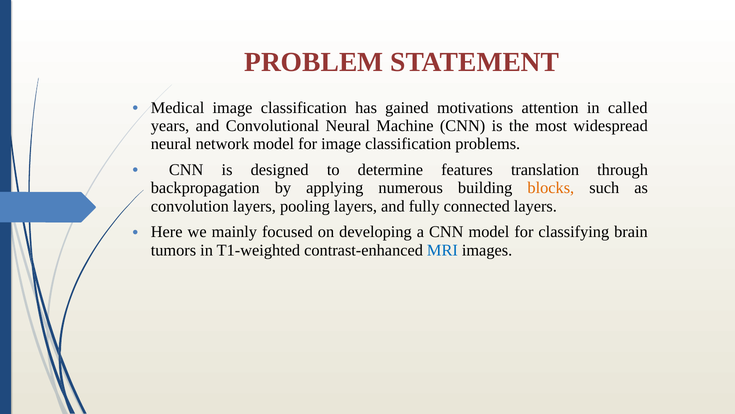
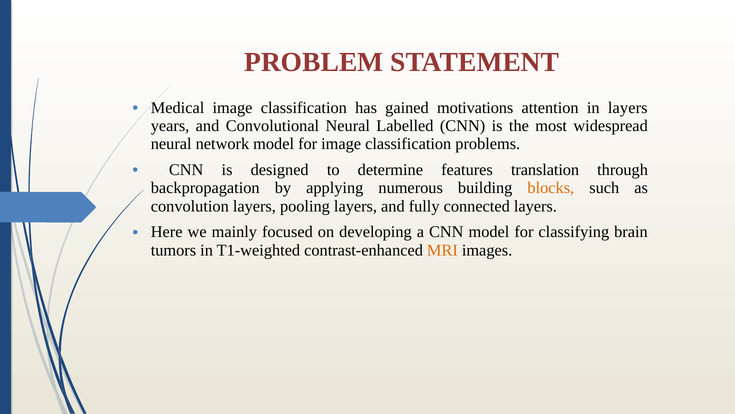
in called: called -> layers
Machine: Machine -> Labelled
MRI colour: blue -> orange
